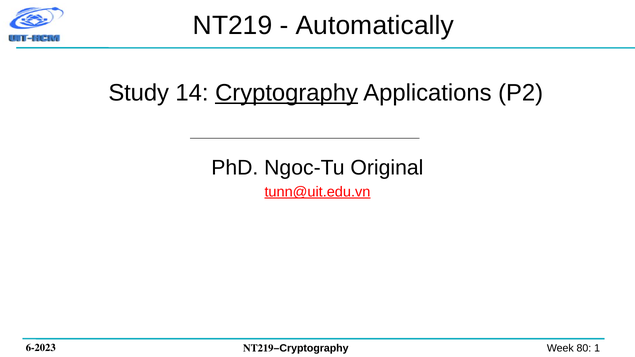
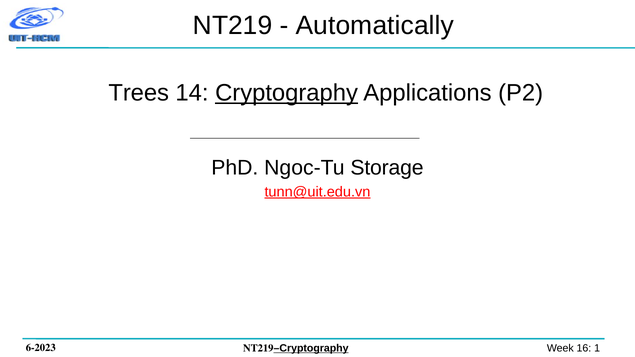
Study: Study -> Trees
Original: Original -> Storage
80: 80 -> 16
Cryptography at (311, 348) underline: none -> present
